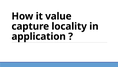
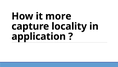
value: value -> more
